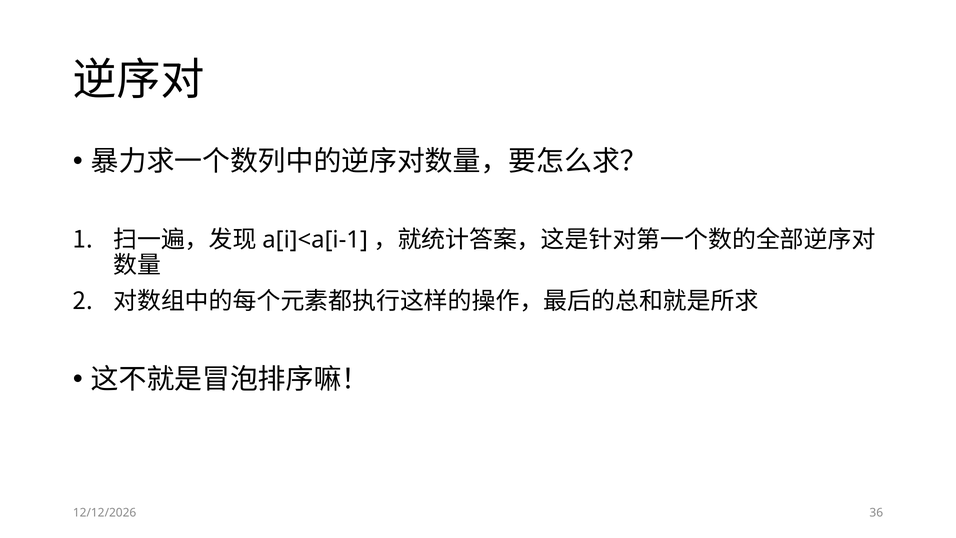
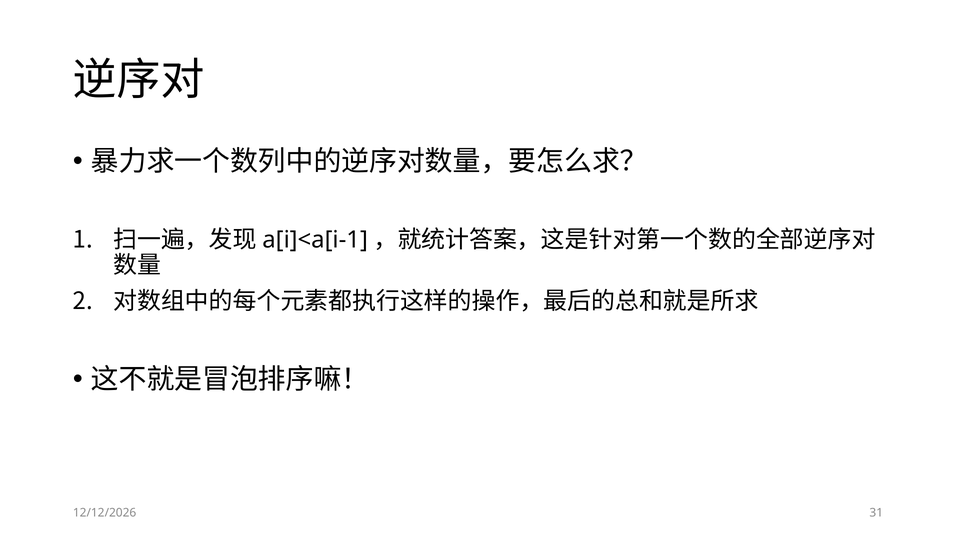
36: 36 -> 31
